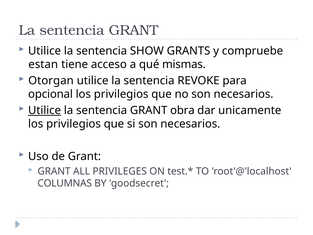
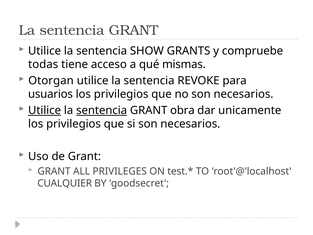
estan: estan -> todas
opcional: opcional -> usuarios
sentencia at (102, 110) underline: none -> present
COLUMNAS: COLUMNAS -> CUALQUIER
